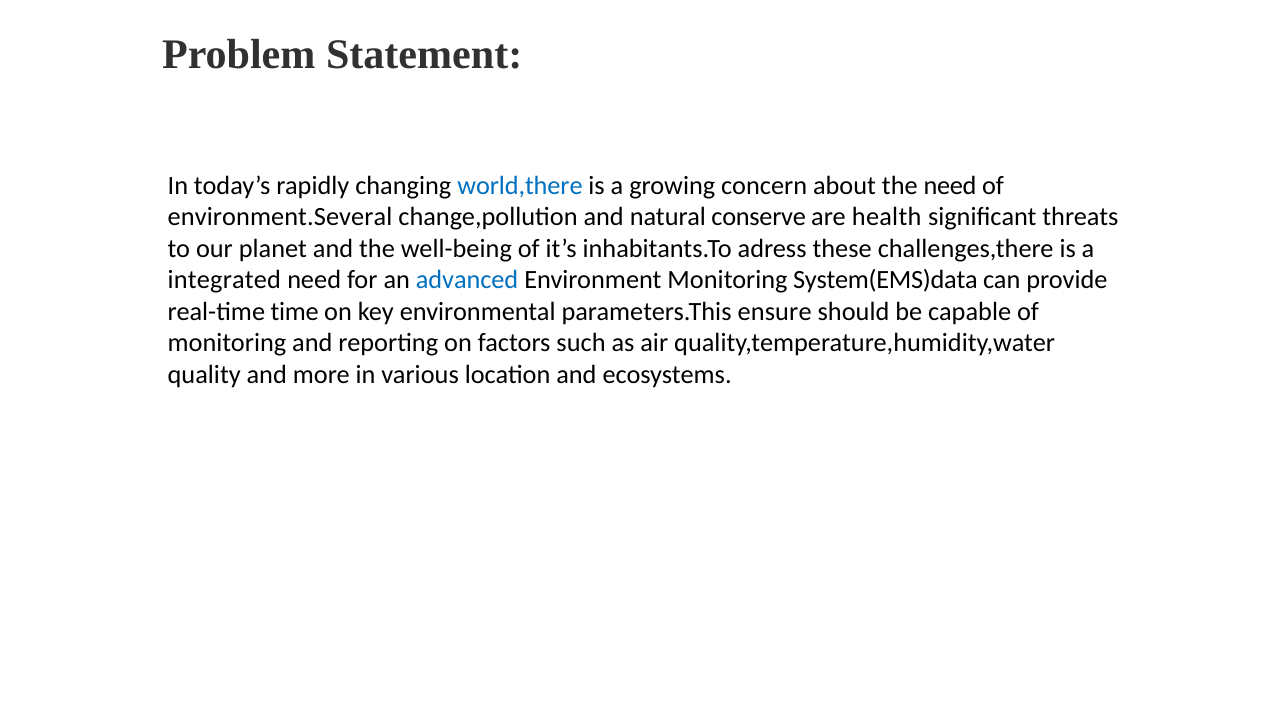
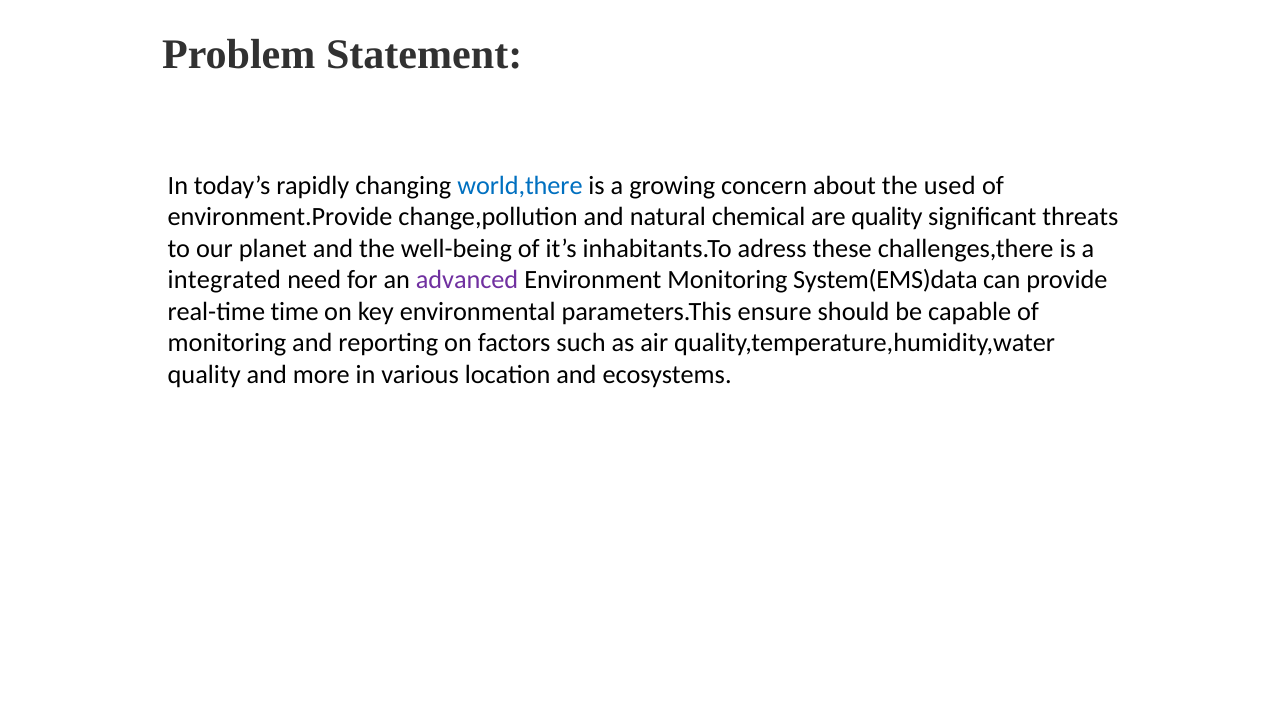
the need: need -> used
environment.Several: environment.Several -> environment.Provide
conserve: conserve -> chemical
are health: health -> quality
advanced colour: blue -> purple
